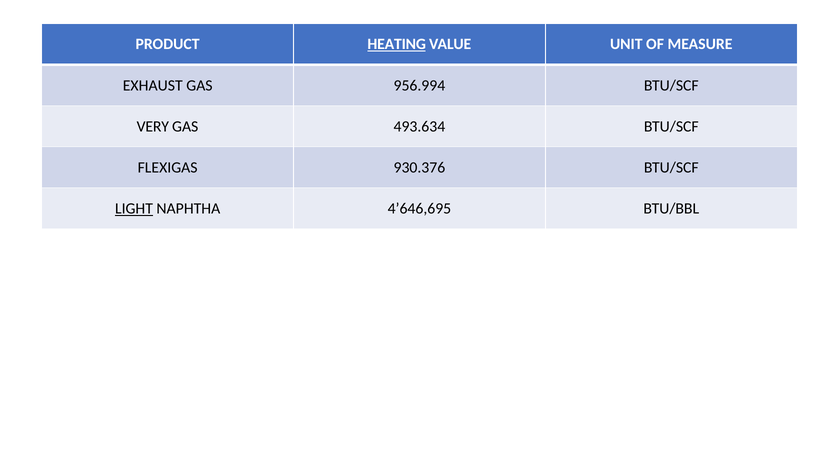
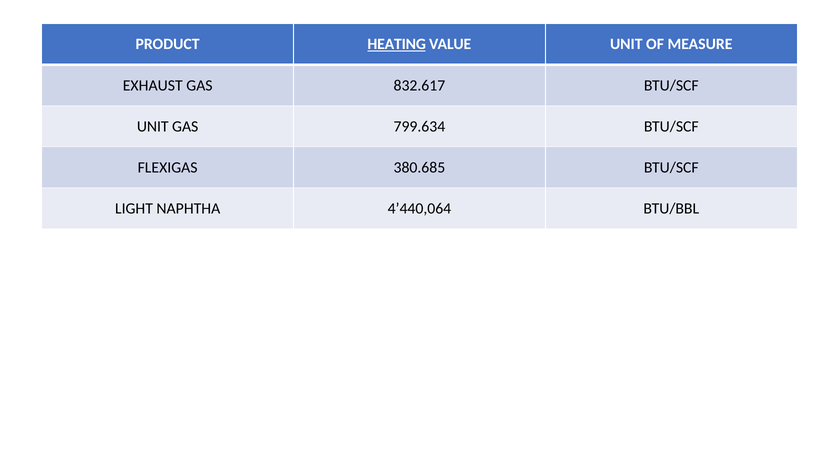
956.994: 956.994 -> 832.617
VERY at (153, 126): VERY -> UNIT
493.634: 493.634 -> 799.634
930.376: 930.376 -> 380.685
LIGHT underline: present -> none
4’646,695: 4’646,695 -> 4’440,064
